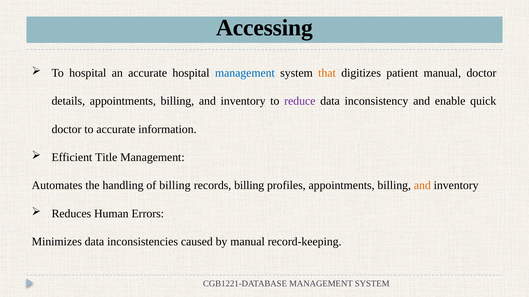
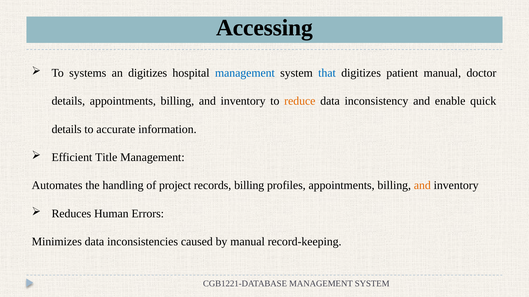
To hospital: hospital -> systems
an accurate: accurate -> digitizes
that colour: orange -> blue
reduce colour: purple -> orange
doctor at (67, 129): doctor -> details
of billing: billing -> project
